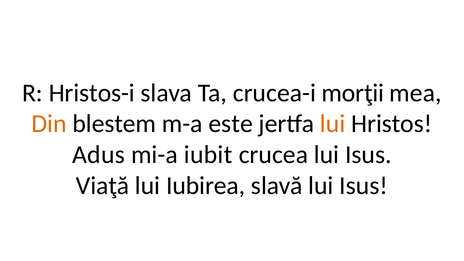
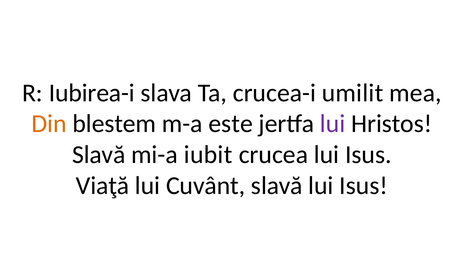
Hristos-i: Hristos-i -> Iubirea-i
morţii: morţii -> umilit
lui at (333, 124) colour: orange -> purple
Adus at (99, 155): Adus -> Slavă
Iubirea: Iubirea -> Cuvânt
